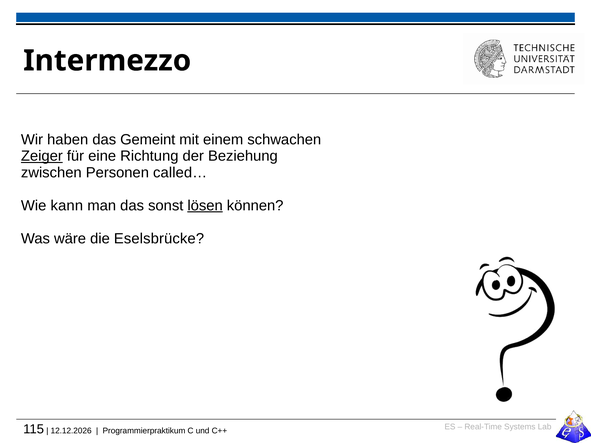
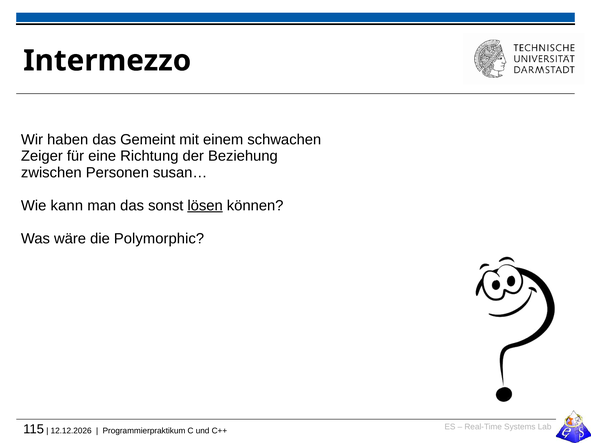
Zeiger underline: present -> none
called…: called… -> susan…
Eselsbrücke: Eselsbrücke -> Polymorphic
